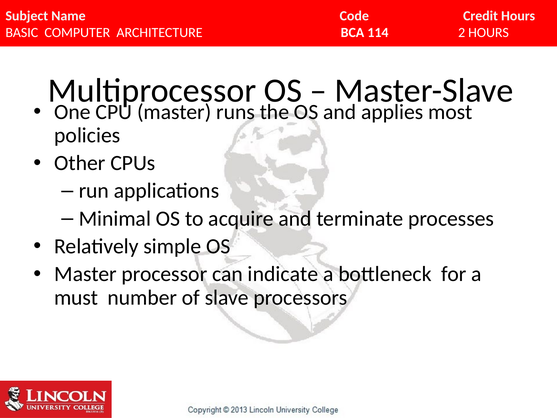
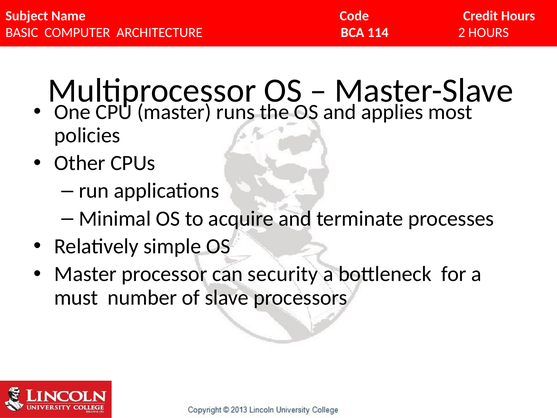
indicate: indicate -> security
